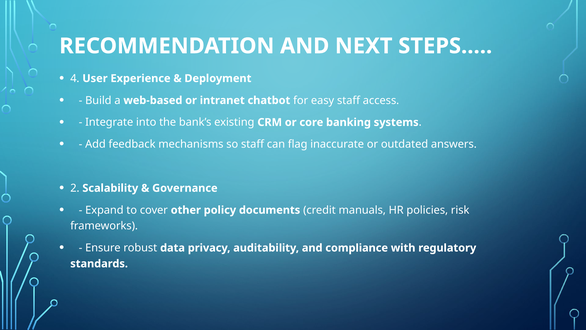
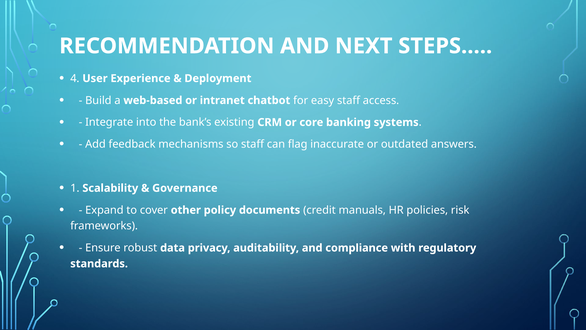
2: 2 -> 1
